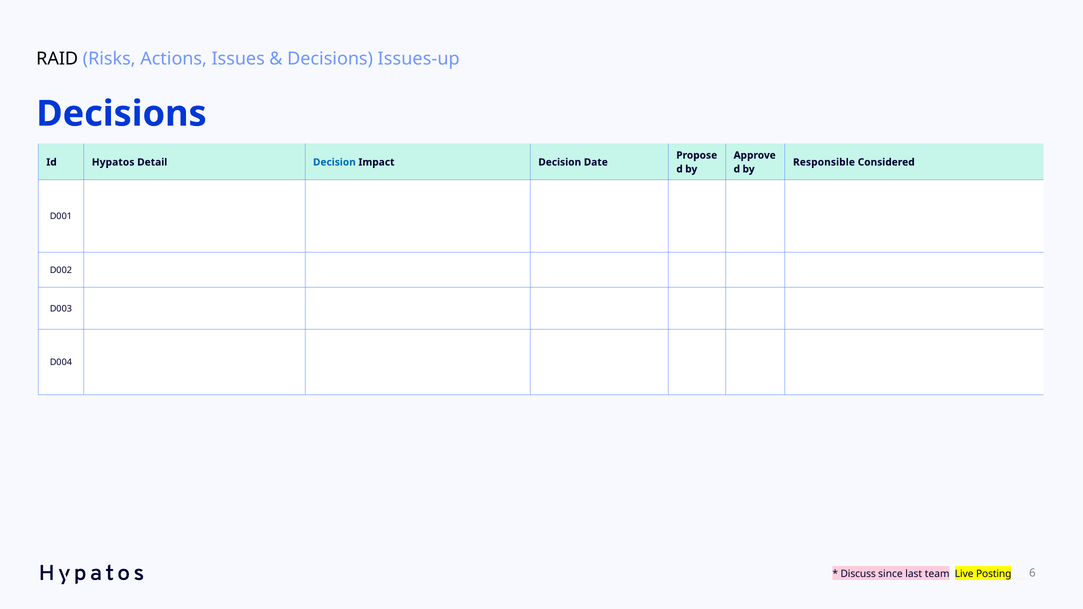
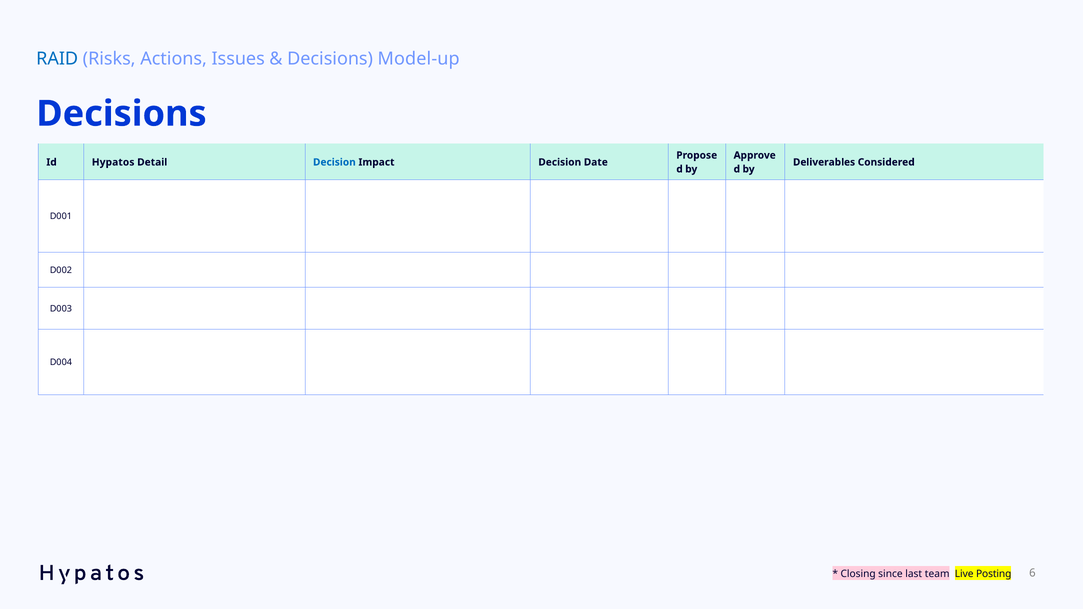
RAID colour: black -> blue
Issues-up: Issues-up -> Model-up
Responsible: Responsible -> Deliverables
Discuss: Discuss -> Closing
